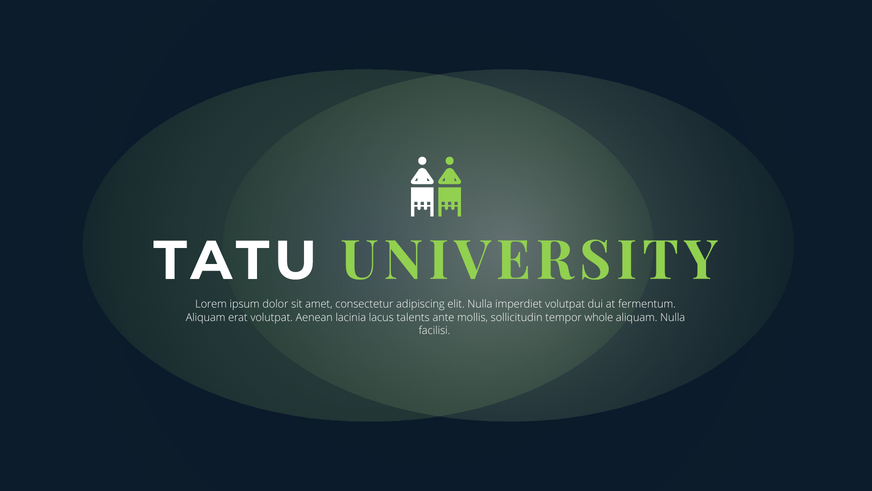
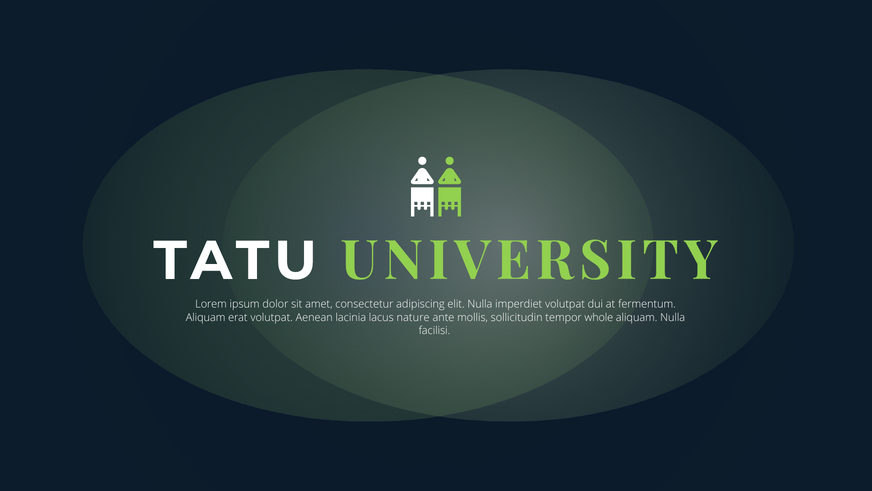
talents: talents -> nature
